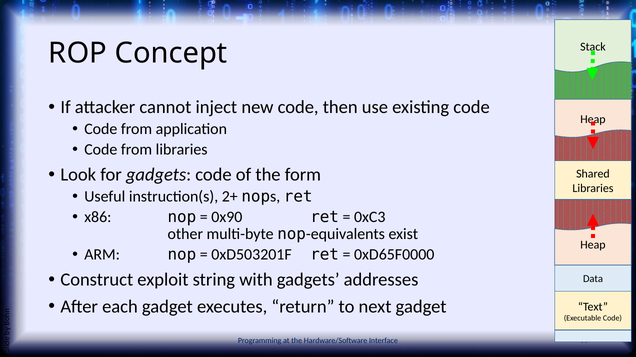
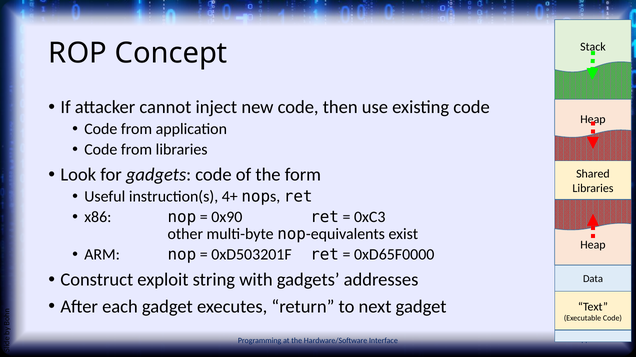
2+: 2+ -> 4+
